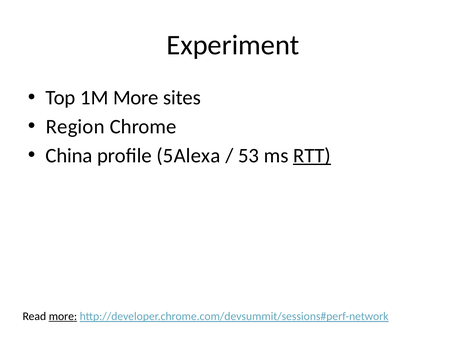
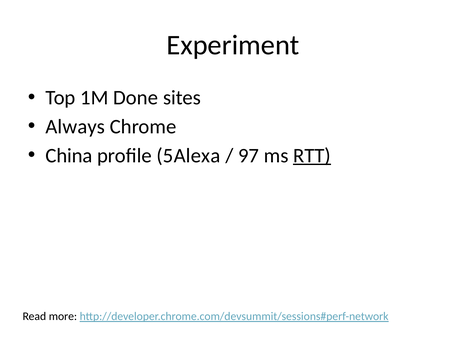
1M More: More -> Done
Region: Region -> Always
53: 53 -> 97
more at (63, 317) underline: present -> none
